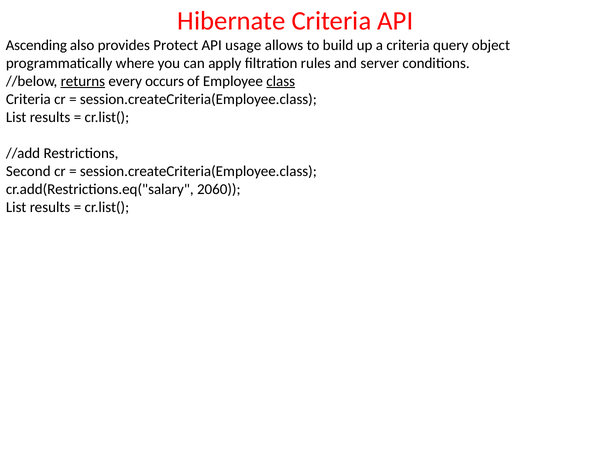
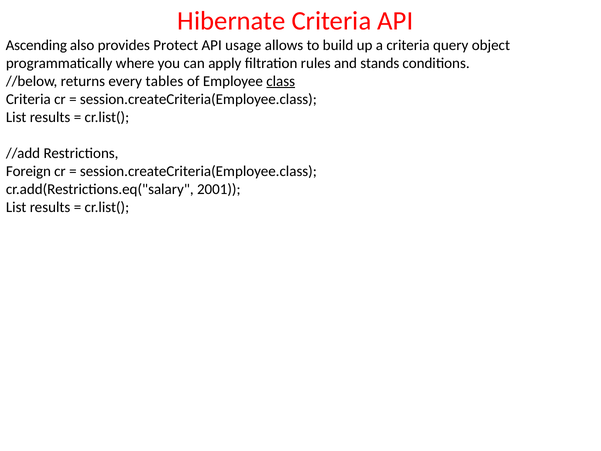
server: server -> stands
returns underline: present -> none
occurs: occurs -> tables
Second: Second -> Foreign
2060: 2060 -> 2001
